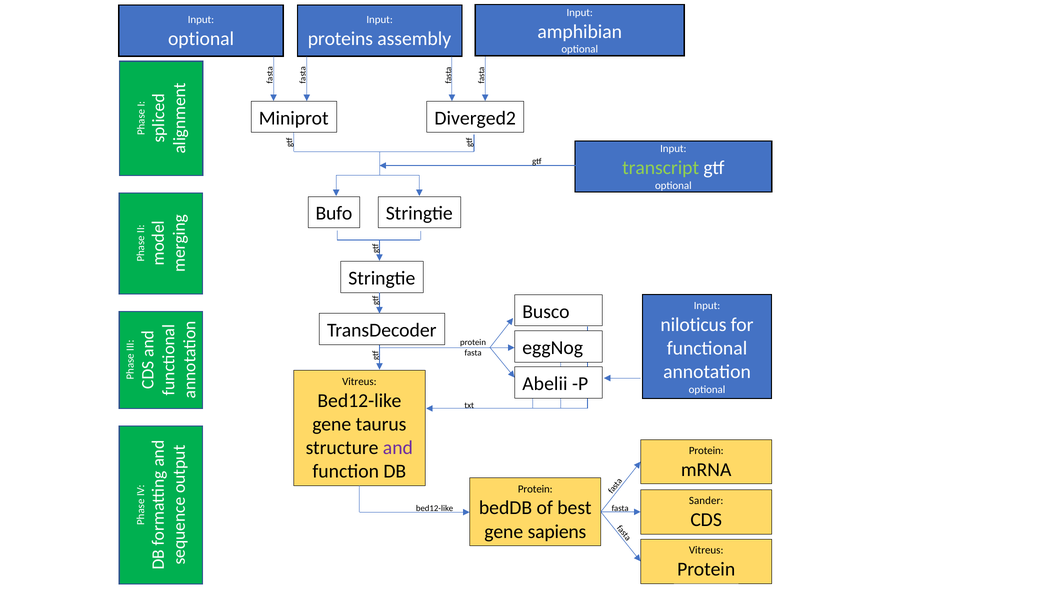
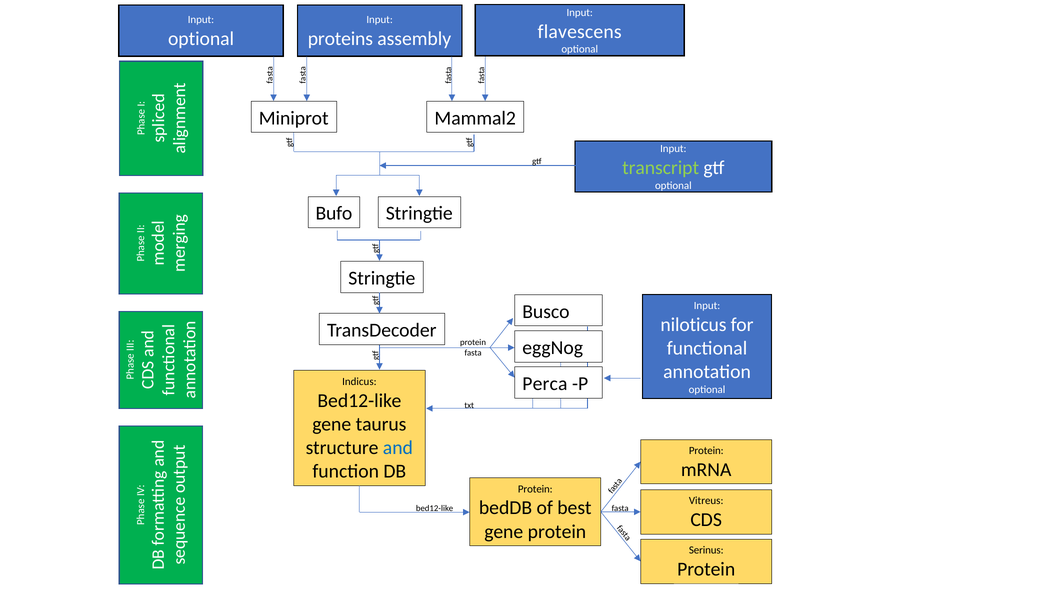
amphibian: amphibian -> flavescens
Diverged2: Diverged2 -> Mammal2
Abelii: Abelii -> Perca
Vitreus at (359, 382): Vitreus -> Indicus
and colour: purple -> blue
Sander: Sander -> Vitreus
gene sapiens: sapiens -> protein
Vitreus at (706, 550): Vitreus -> Serinus
